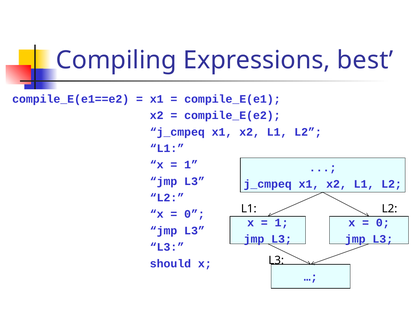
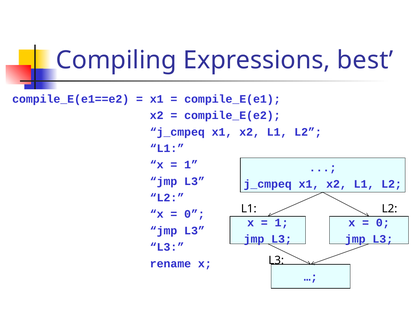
should: should -> rename
